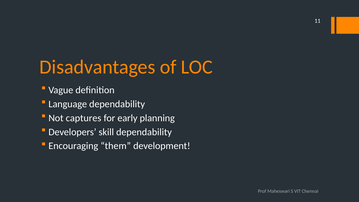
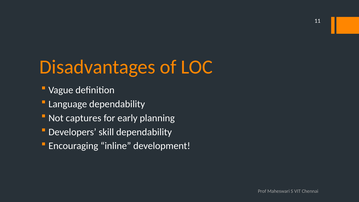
them: them -> inline
